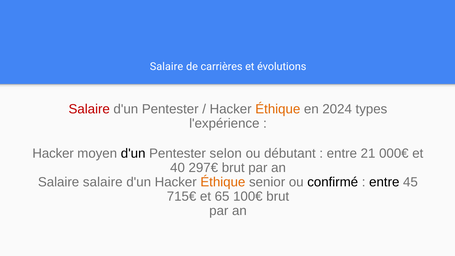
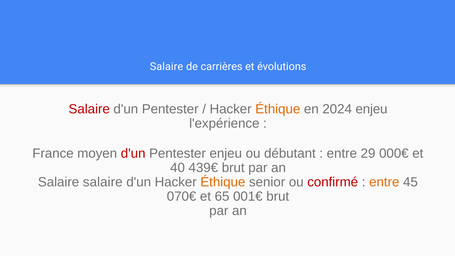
2024 types: types -> enjeu
Hacker at (53, 154): Hacker -> France
d'un at (133, 154) colour: black -> red
Pentester selon: selon -> enjeu
21: 21 -> 29
297€: 297€ -> 439€
confirmé colour: black -> red
entre at (384, 182) colour: black -> orange
715€: 715€ -> 070€
100€: 100€ -> 001€
